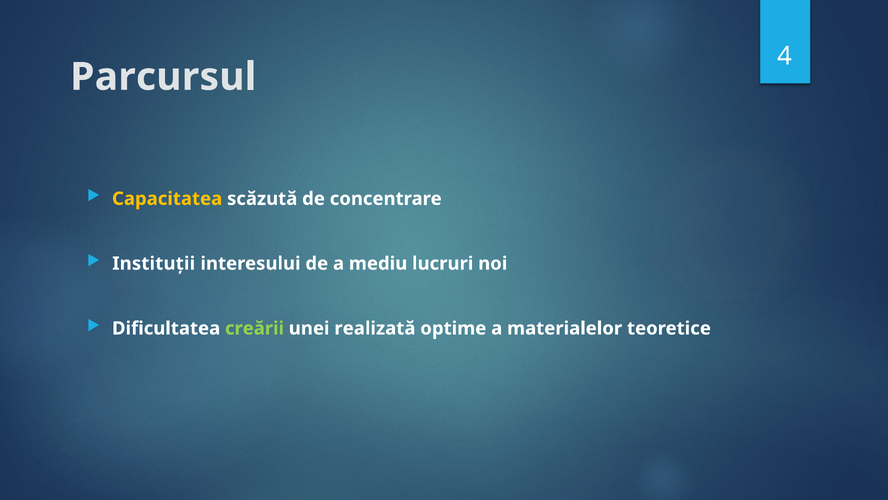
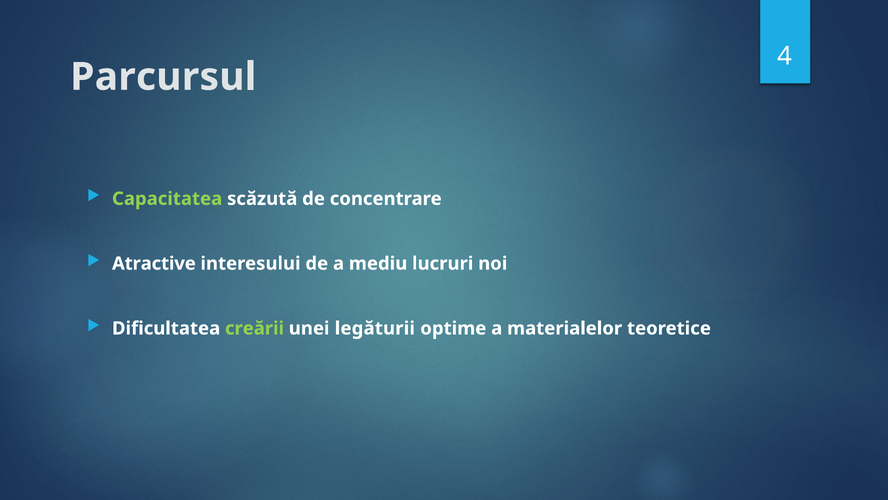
Capacitatea colour: yellow -> light green
Instituții: Instituții -> Atractive
realizată: realizată -> legăturii
